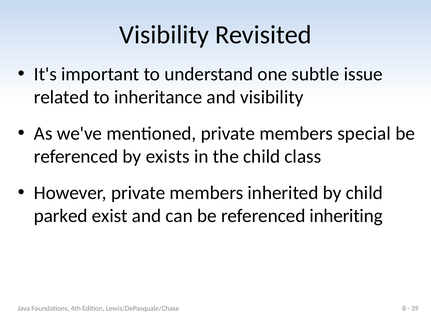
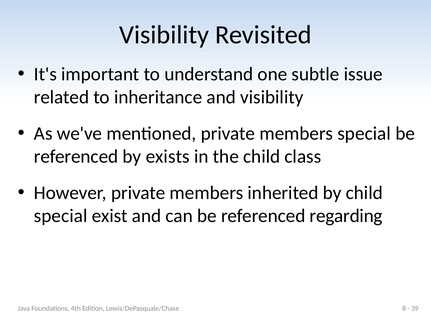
parked at (61, 216): parked -> special
inheriting: inheriting -> regarding
